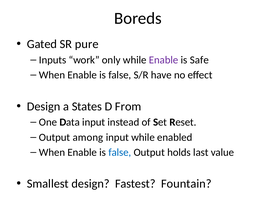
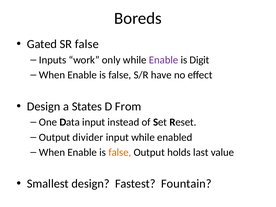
SR pure: pure -> false
Safe: Safe -> Digit
among: among -> divider
false at (120, 152) colour: blue -> orange
